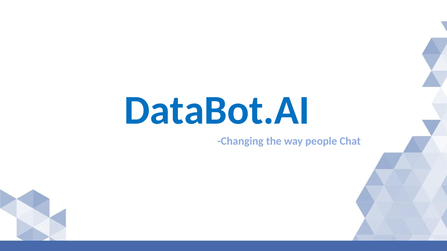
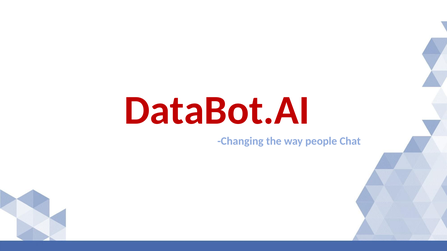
DataBot.AI colour: blue -> red
